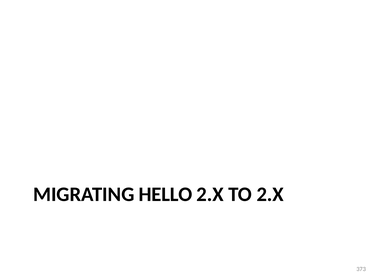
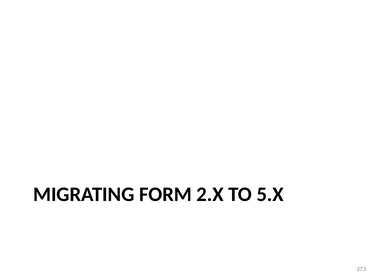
HELLO: HELLO -> FORM
TO 2.X: 2.X -> 5.X
